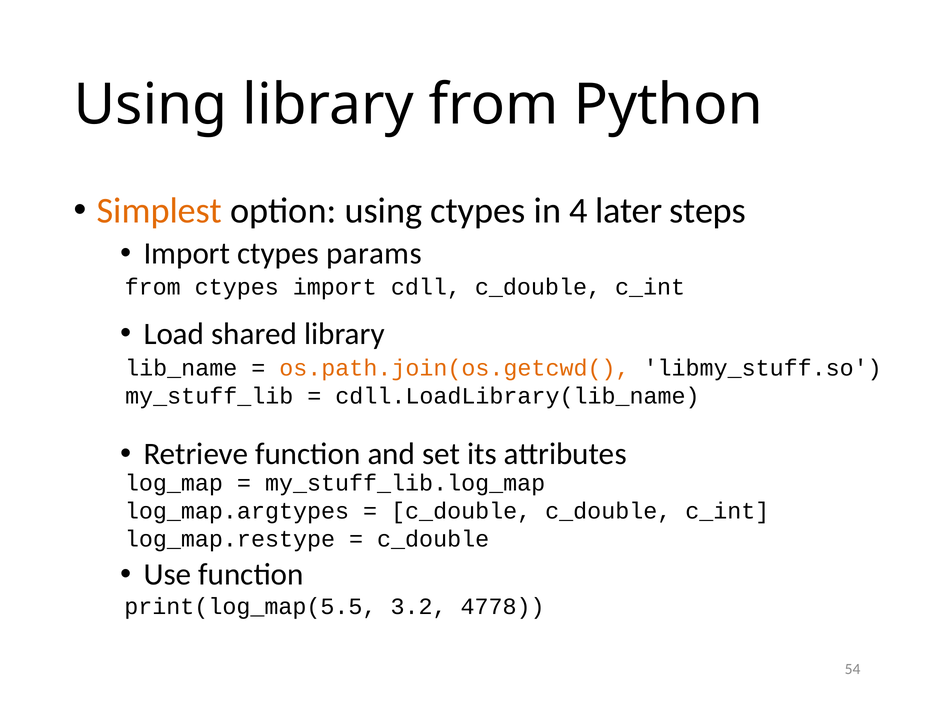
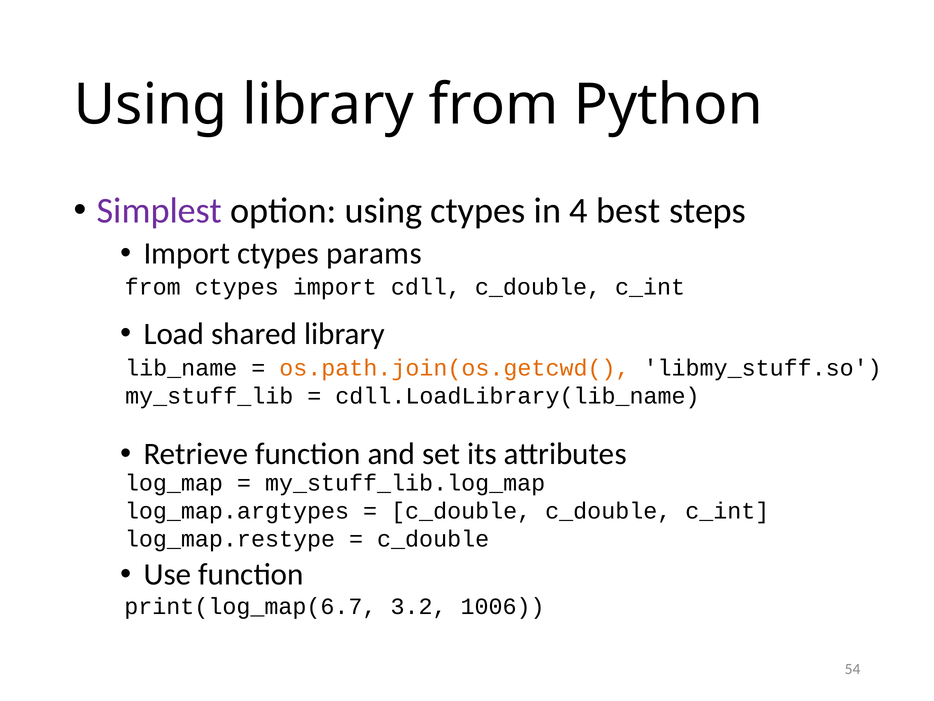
Simplest colour: orange -> purple
later: later -> best
print(log_map(5.5: print(log_map(5.5 -> print(log_map(6.7
4778: 4778 -> 1006
